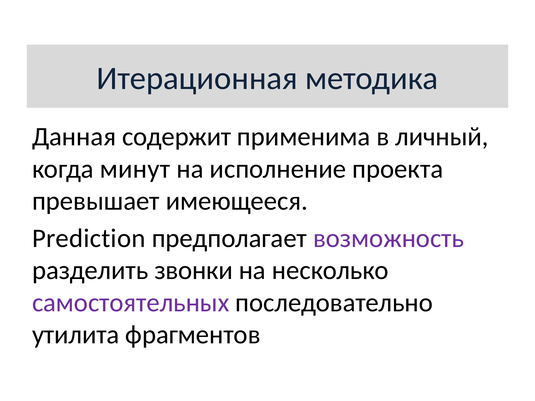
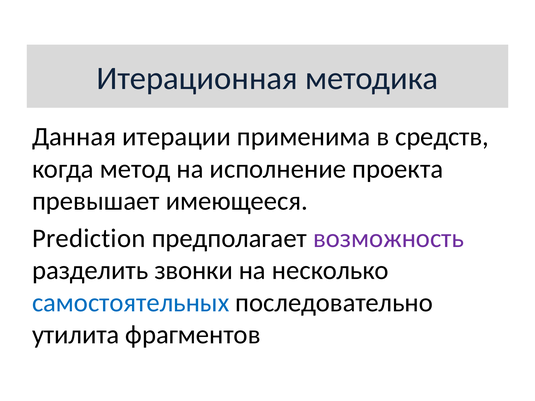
содержит: содержит -> итерации
личный: личный -> средств
минут: минут -> метод
самостоятельных colour: purple -> blue
